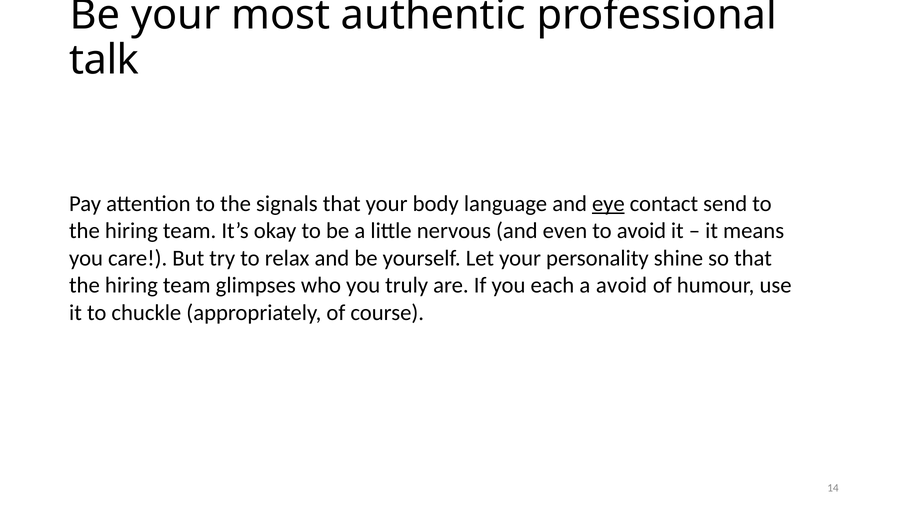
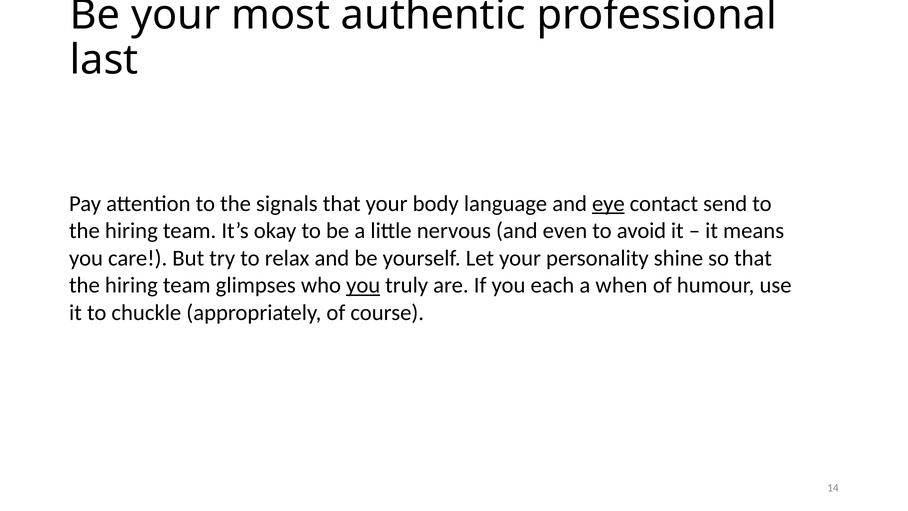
talk: talk -> last
you at (363, 285) underline: none -> present
a avoid: avoid -> when
